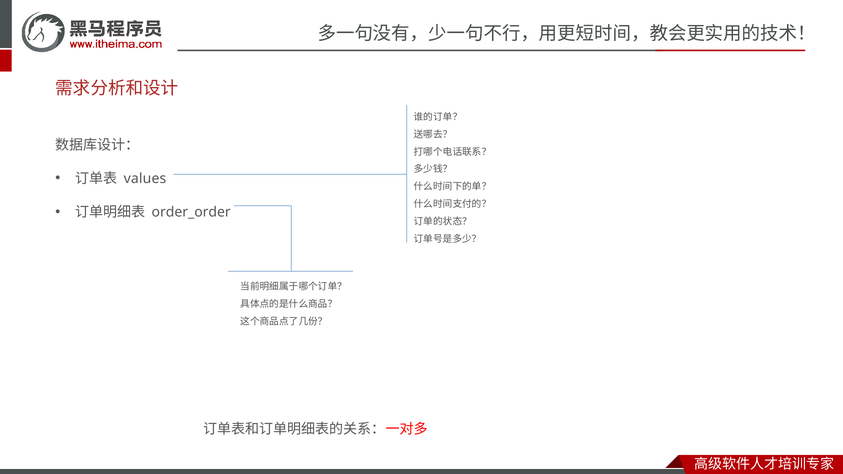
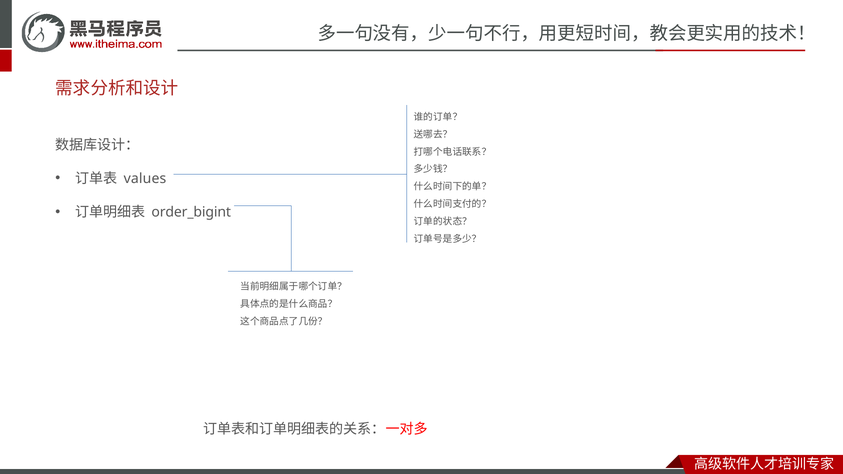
order_order: order_order -> order_bigint
